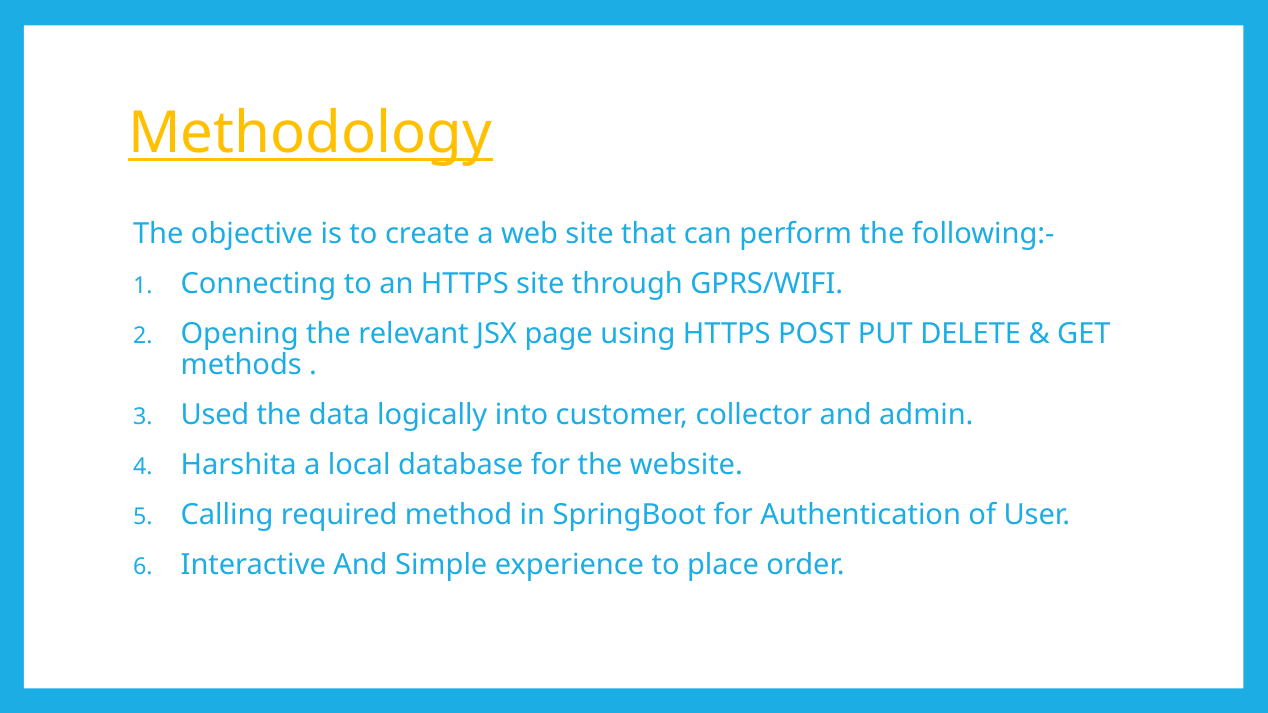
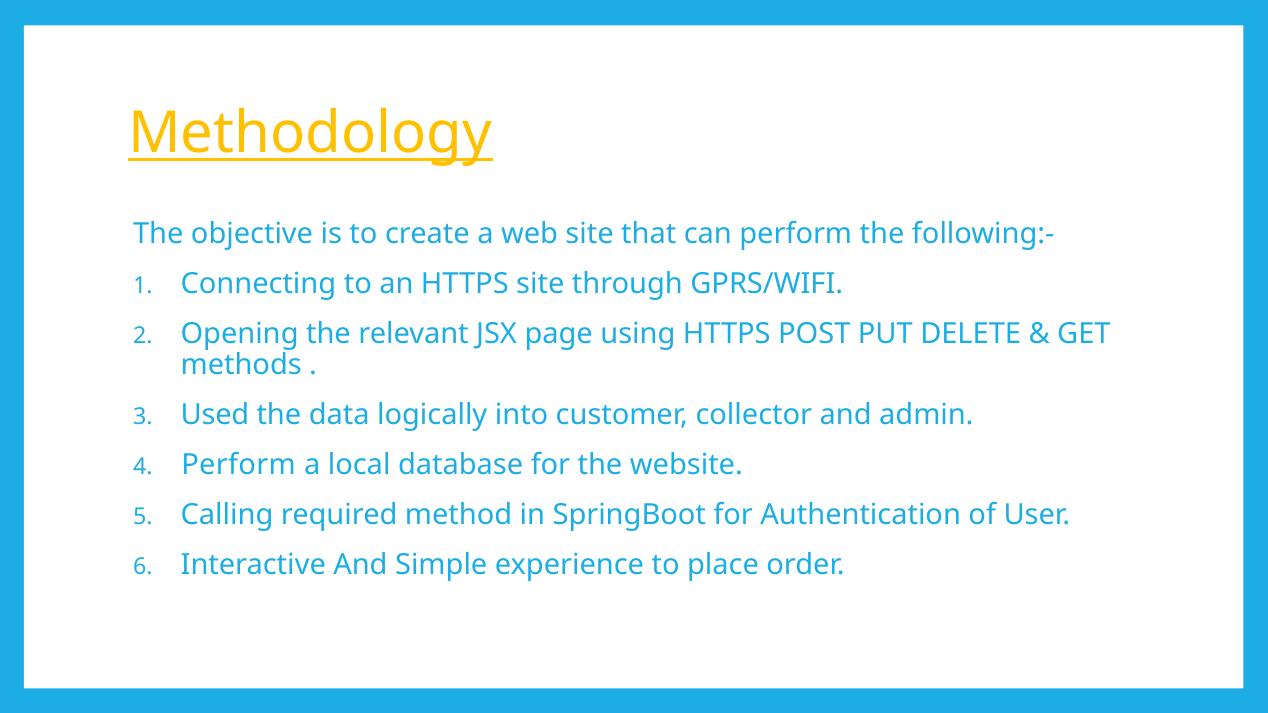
Harshita at (239, 465): Harshita -> Perform
